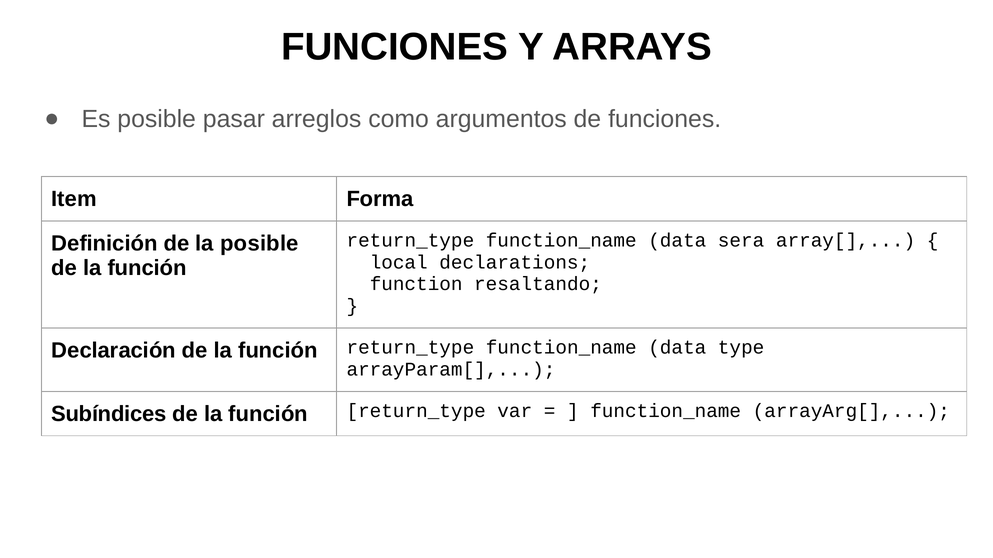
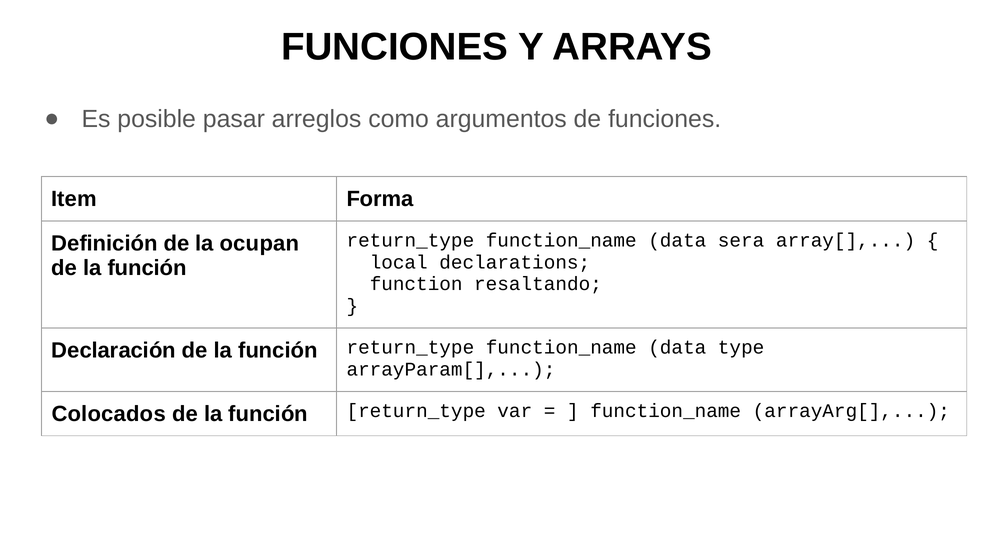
la posible: posible -> ocupan
Subíndices: Subíndices -> Colocados
